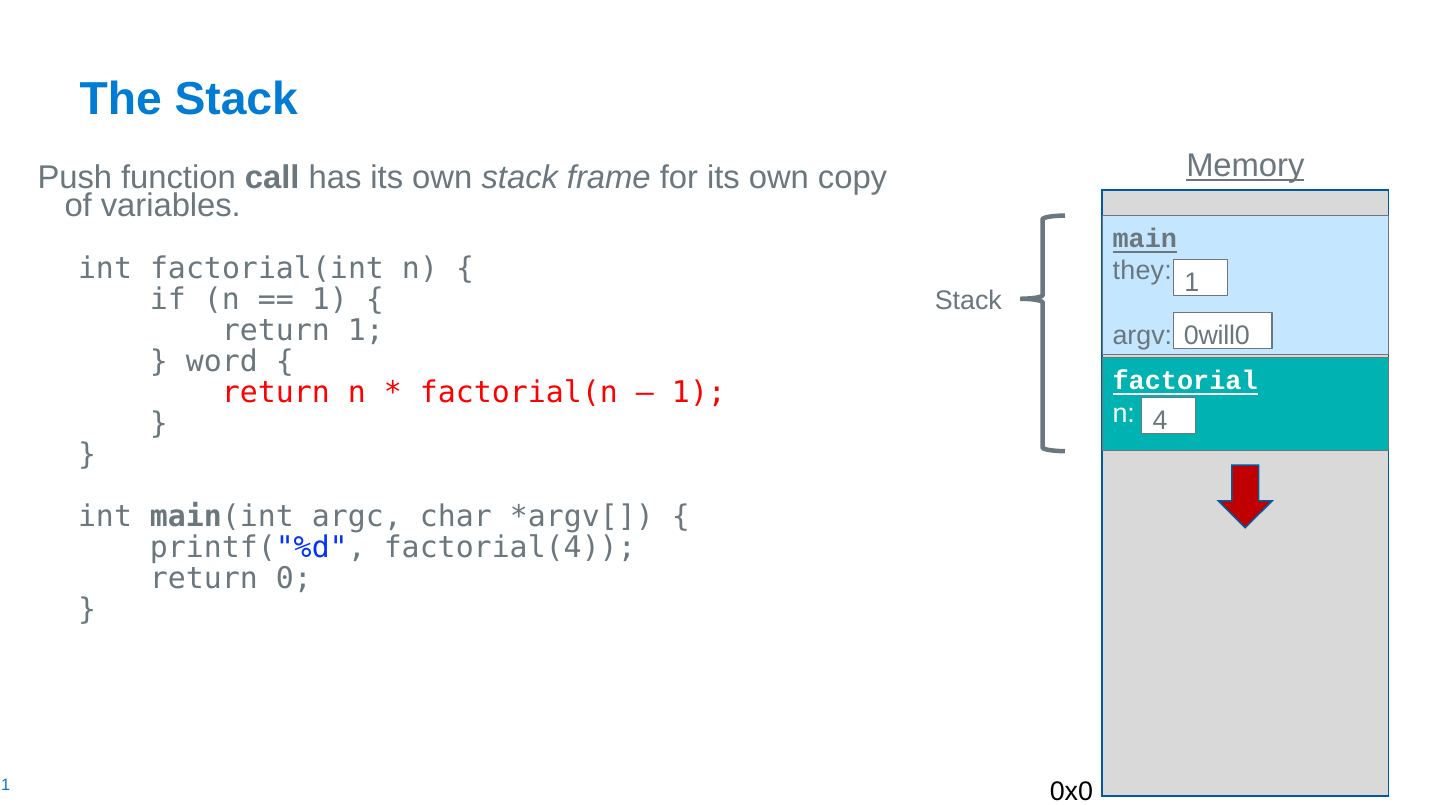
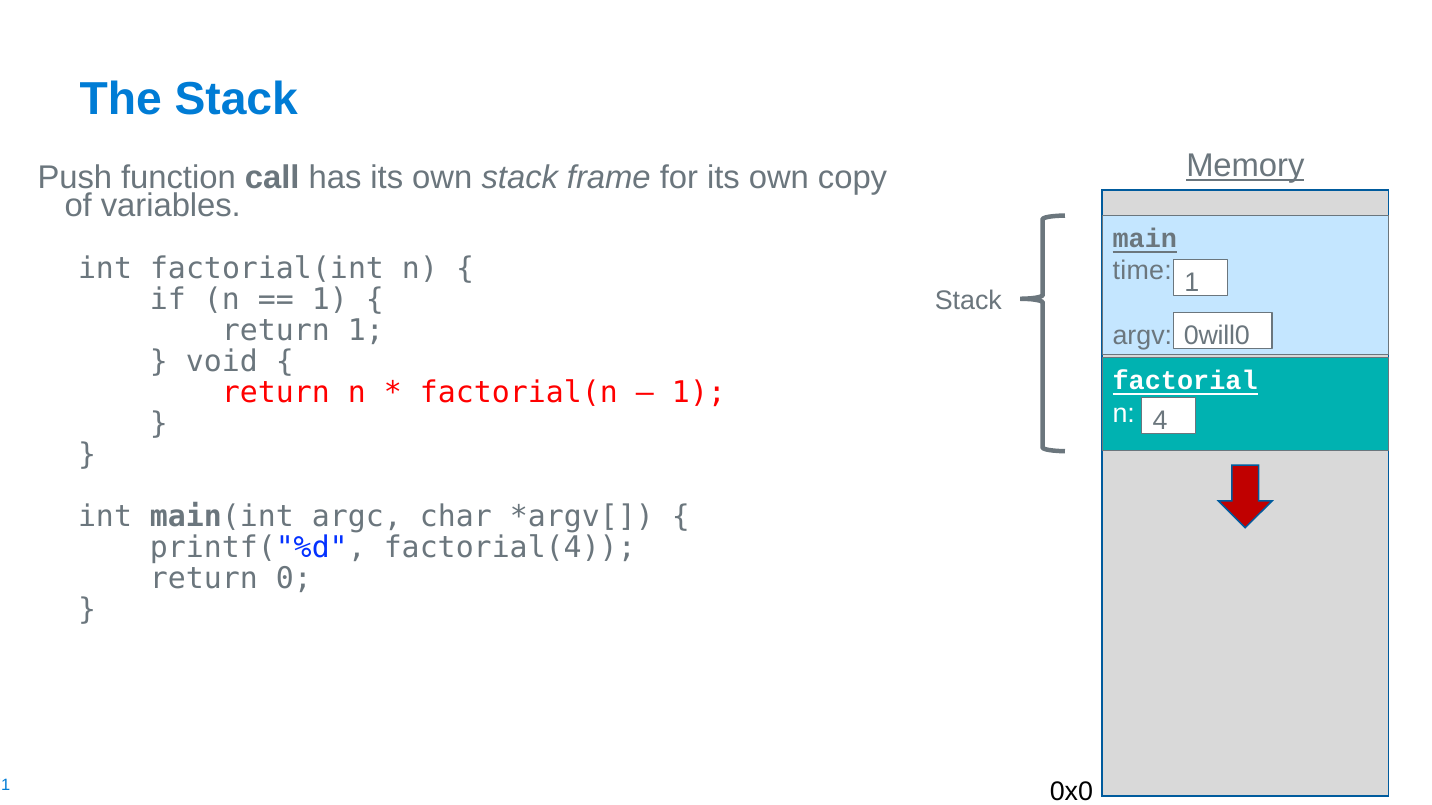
they: they -> time
word: word -> void
